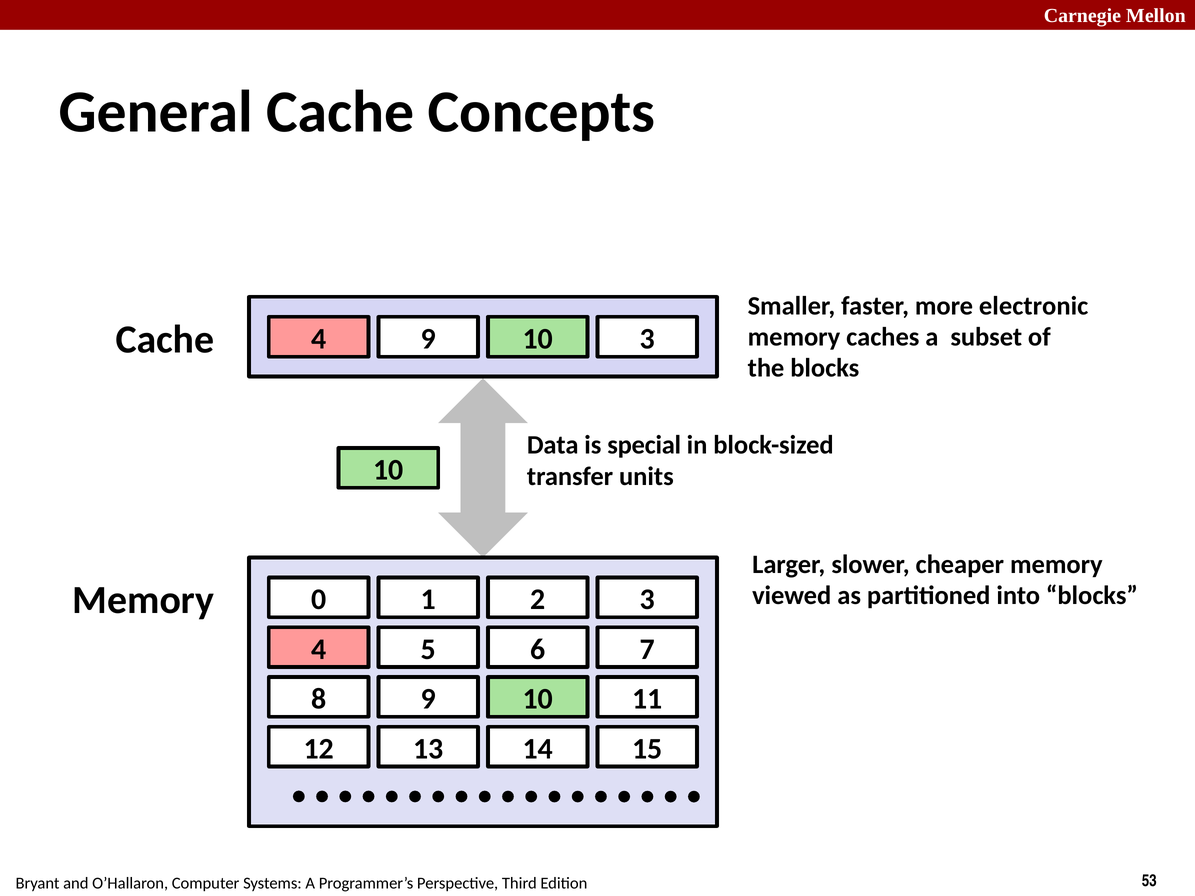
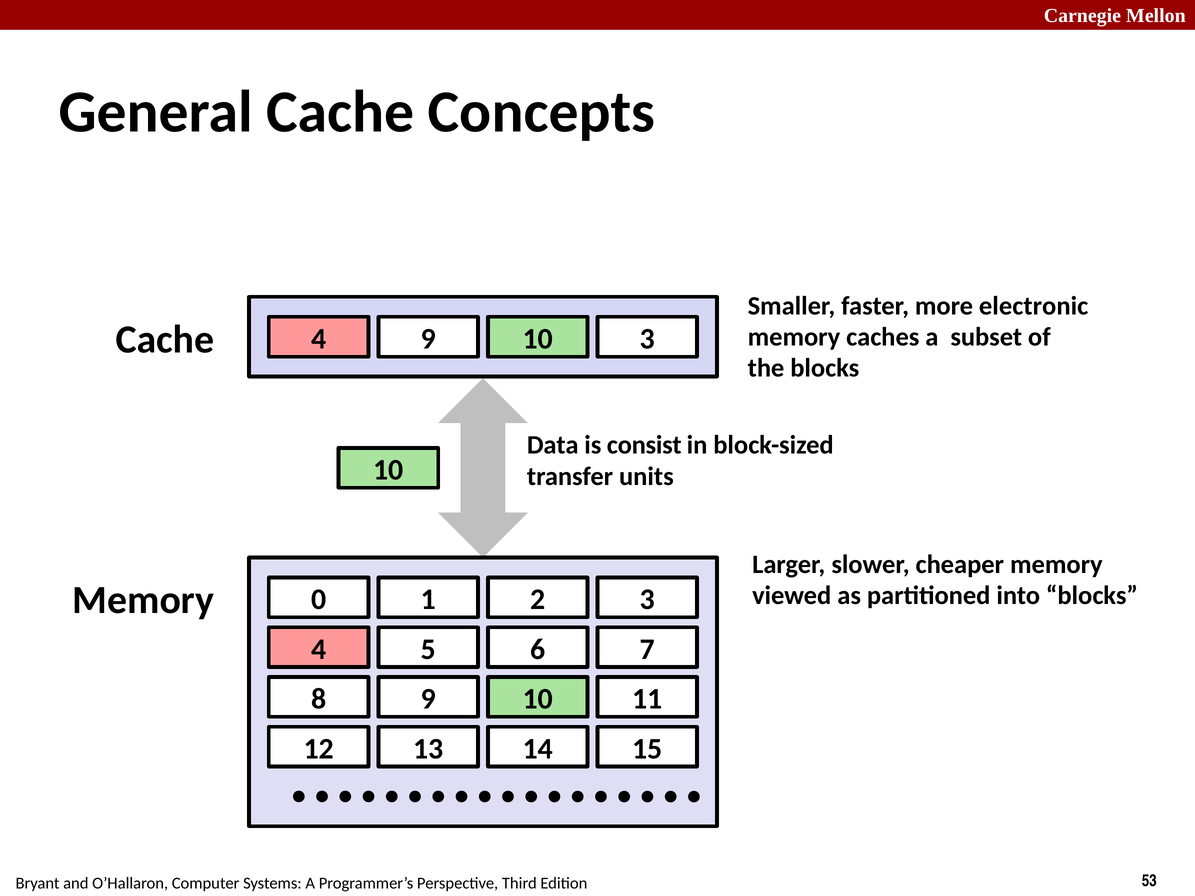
special: special -> consist
